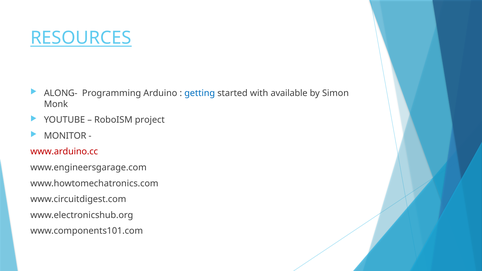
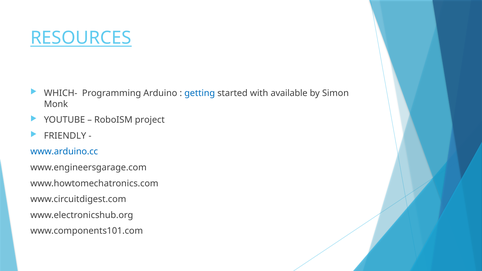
ALONG-: ALONG- -> WHICH-
MONITOR: MONITOR -> FRIENDLY
www.arduino.cc colour: red -> blue
